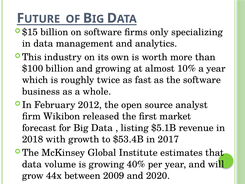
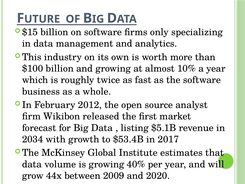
2018: 2018 -> 2034
